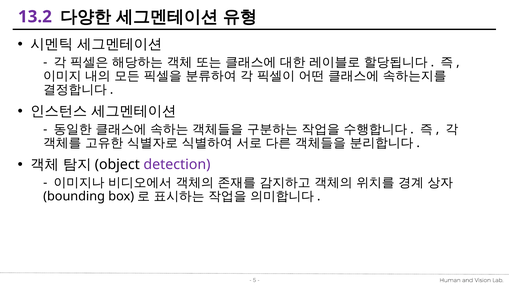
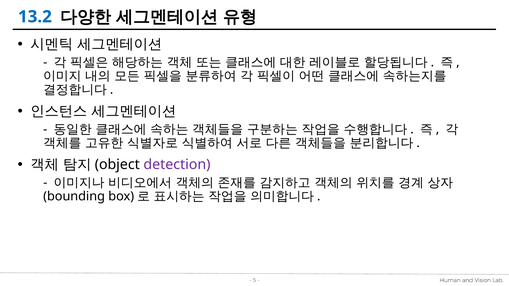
13.2 colour: purple -> blue
